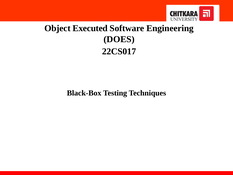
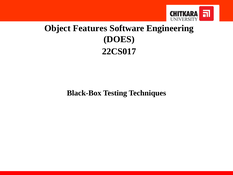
Executed: Executed -> Features
